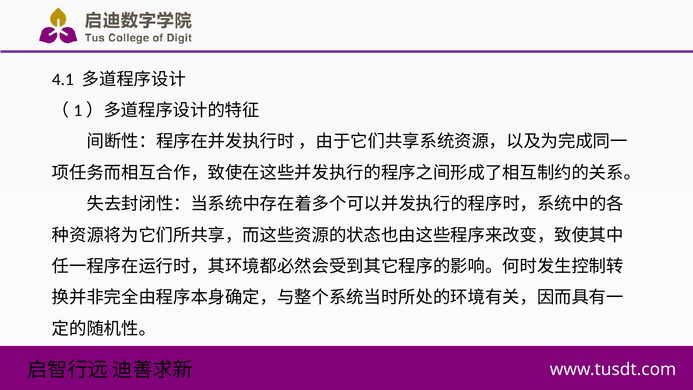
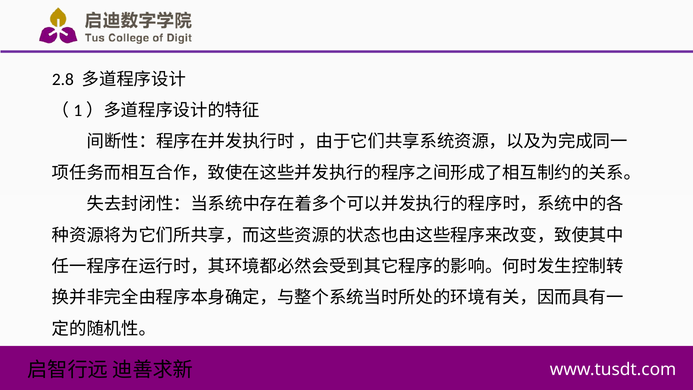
4.1: 4.1 -> 2.8
